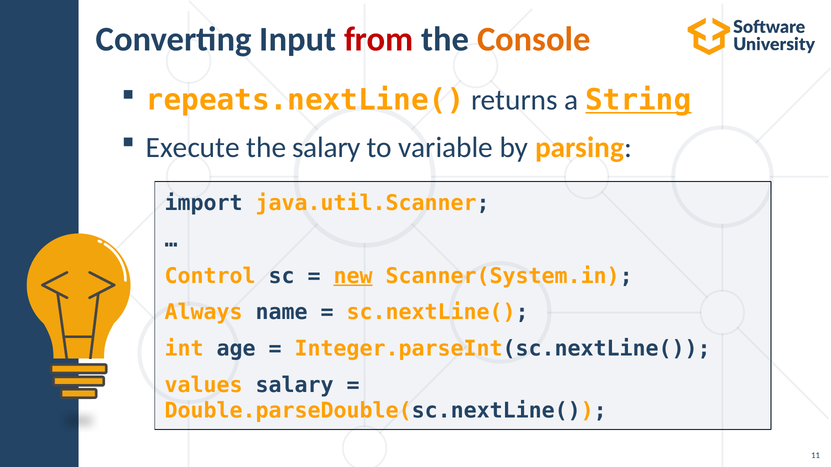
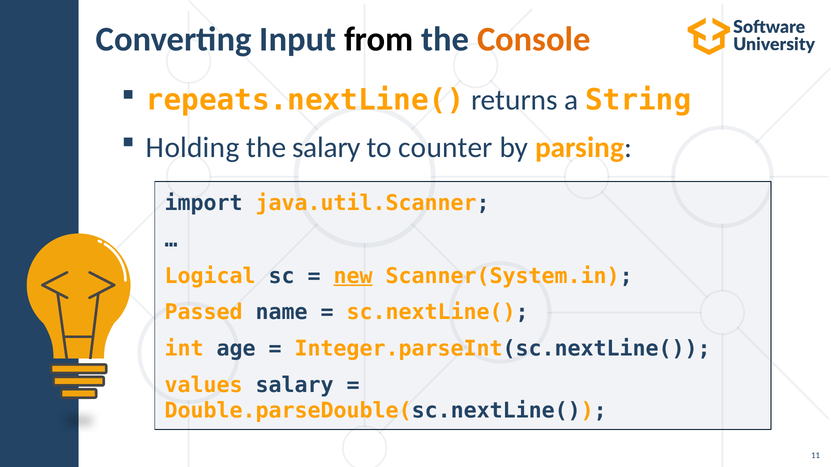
from colour: red -> black
String underline: present -> none
Execute: Execute -> Holding
variable: variable -> counter
Control: Control -> Logical
Always: Always -> Passed
